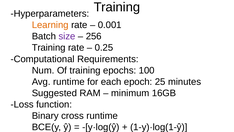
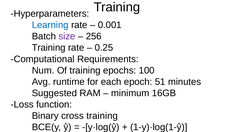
Learning colour: orange -> blue
25: 25 -> 51
cross runtime: runtime -> training
